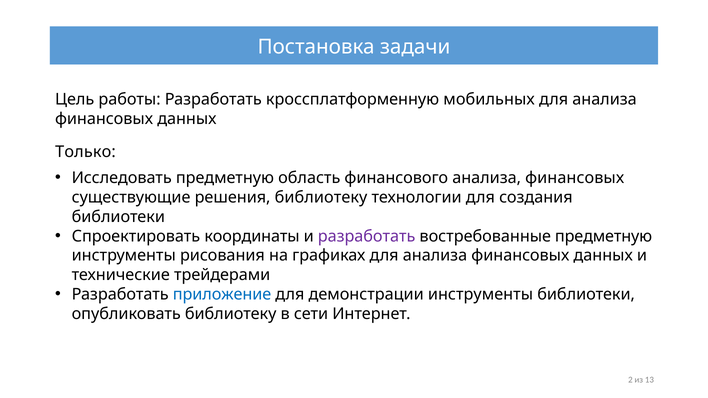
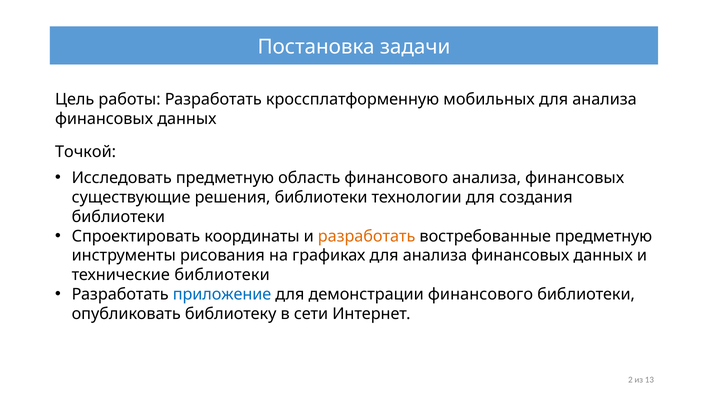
Только: Только -> Точкой
решения библиотеку: библиотеку -> библиотеки
разработать at (367, 236) colour: purple -> orange
технические трейдерами: трейдерами -> библиотеки
демонстрации инструменты: инструменты -> финансового
